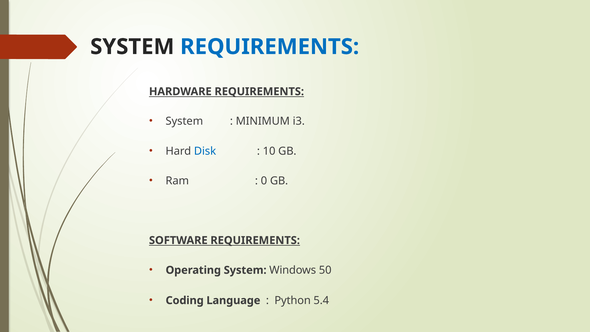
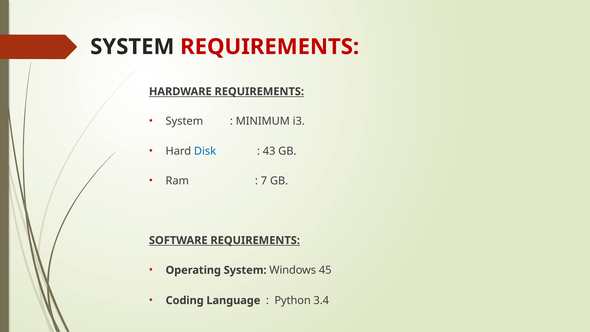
REQUIREMENTS at (270, 47) colour: blue -> red
10: 10 -> 43
0: 0 -> 7
50: 50 -> 45
5.4: 5.4 -> 3.4
